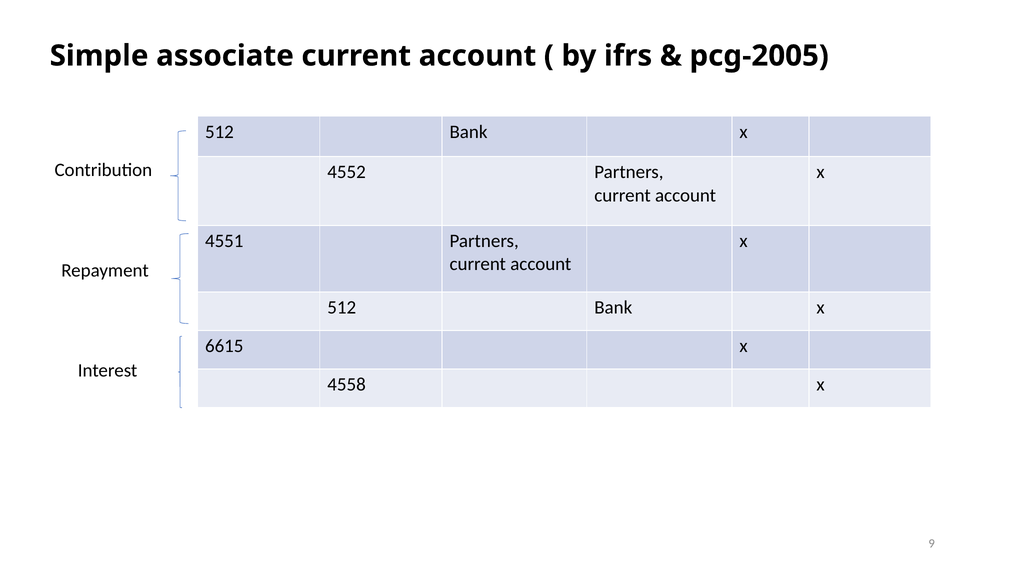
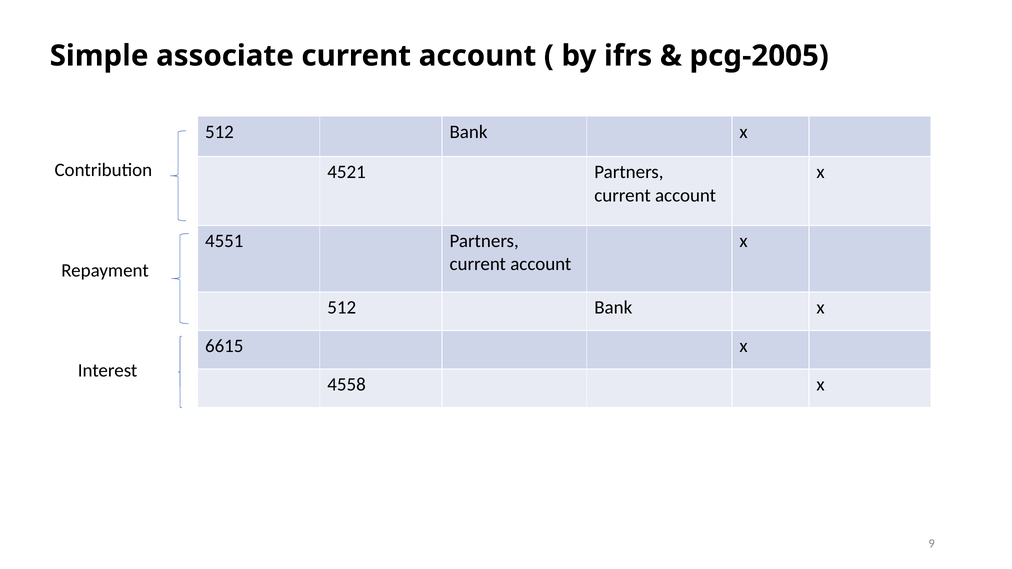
4552: 4552 -> 4521
